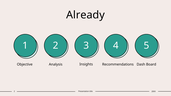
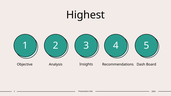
Already: Already -> Highest
